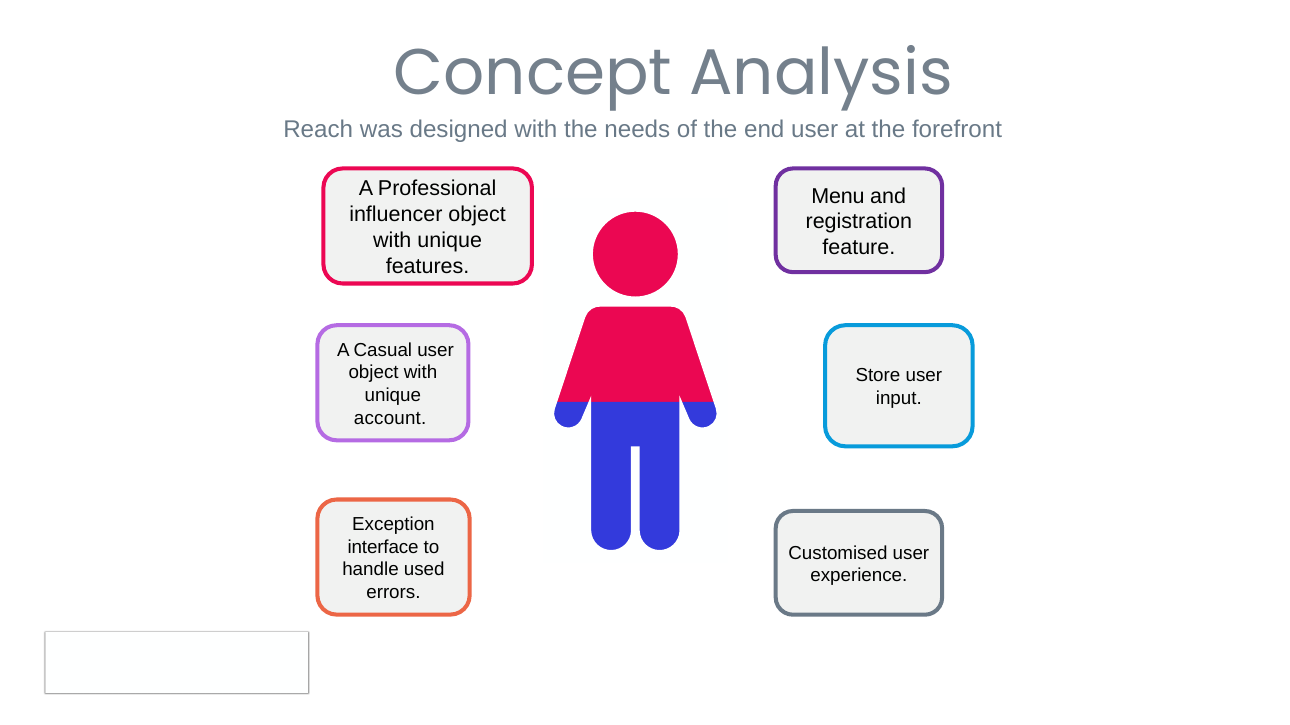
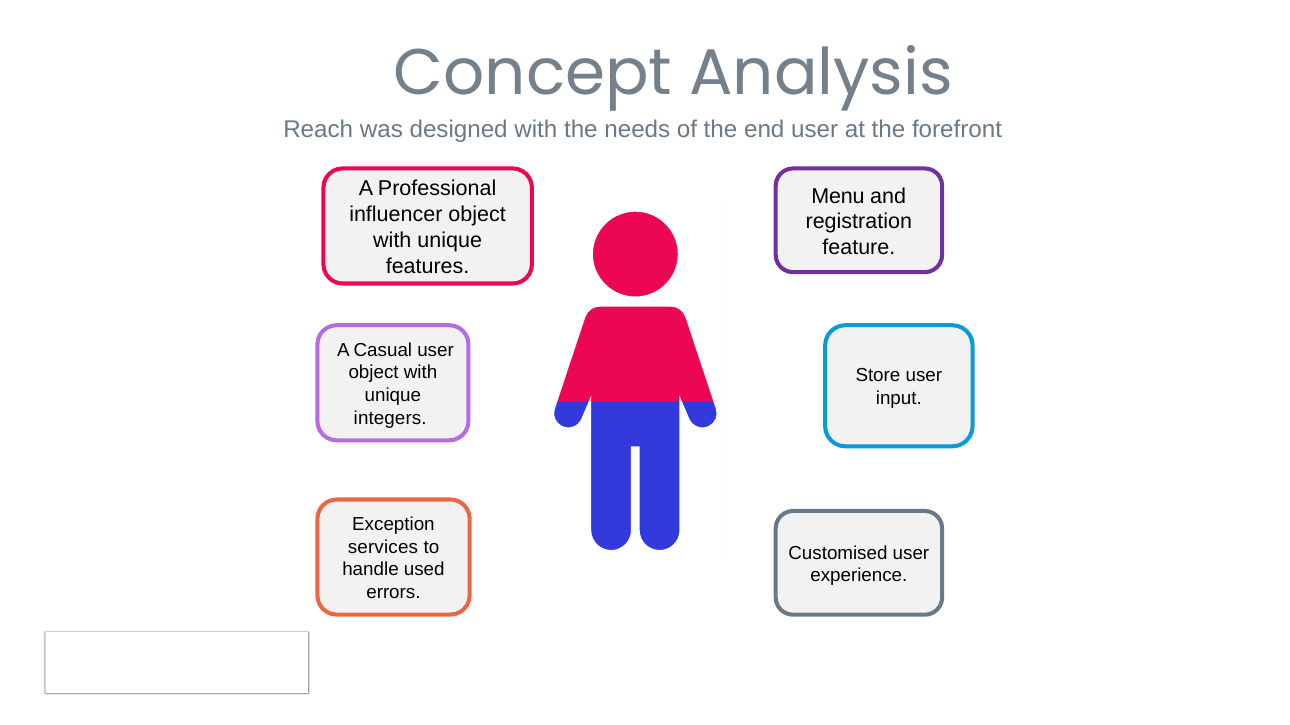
account: account -> integers
interface: interface -> services
